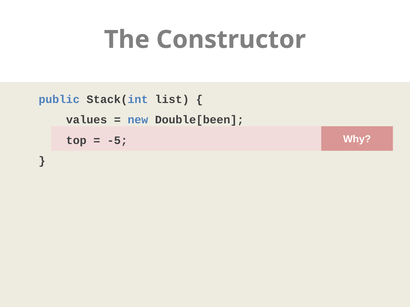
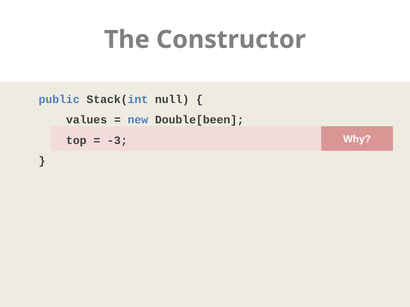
list: list -> null
-5: -5 -> -3
